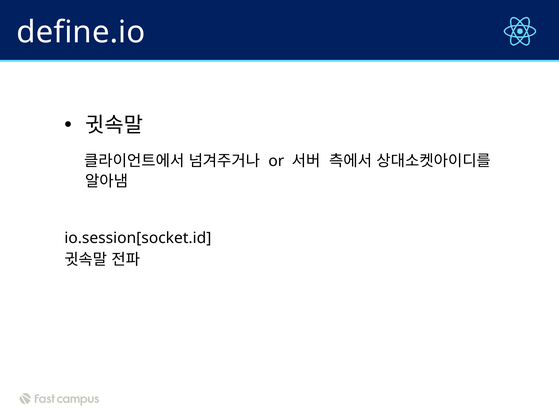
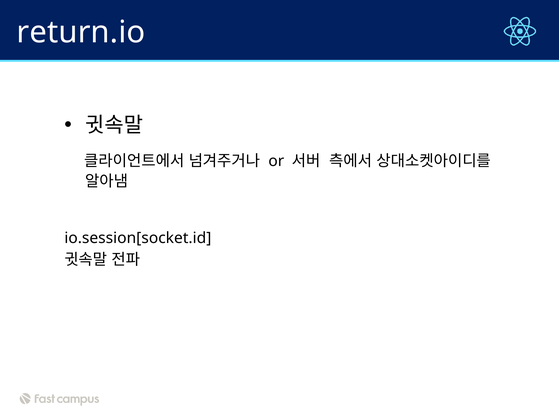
define.io: define.io -> return.io
